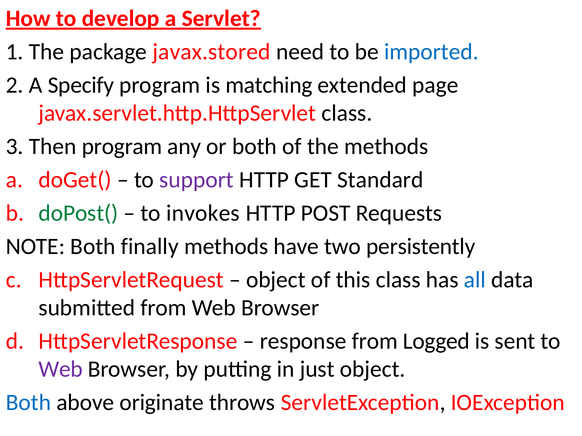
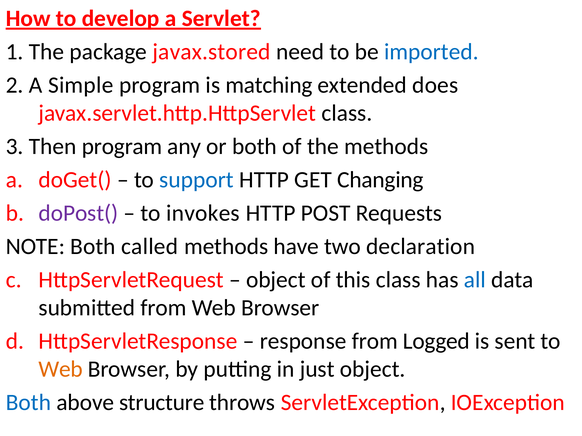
Specify: Specify -> Simple
page: page -> does
support colour: purple -> blue
Standard: Standard -> Changing
doPost( colour: green -> purple
finally: finally -> called
persistently: persistently -> declaration
Web at (61, 370) colour: purple -> orange
originate: originate -> structure
